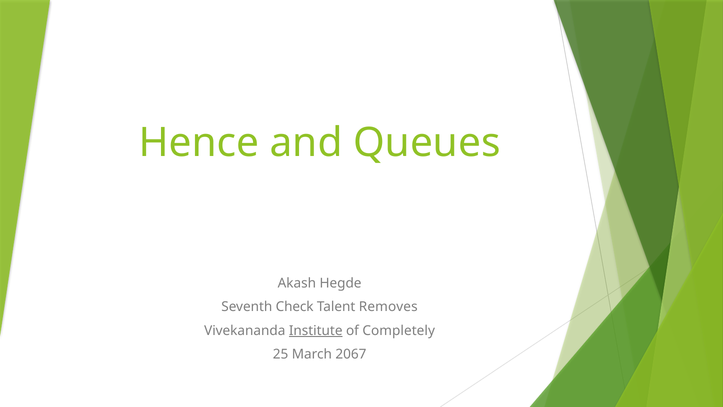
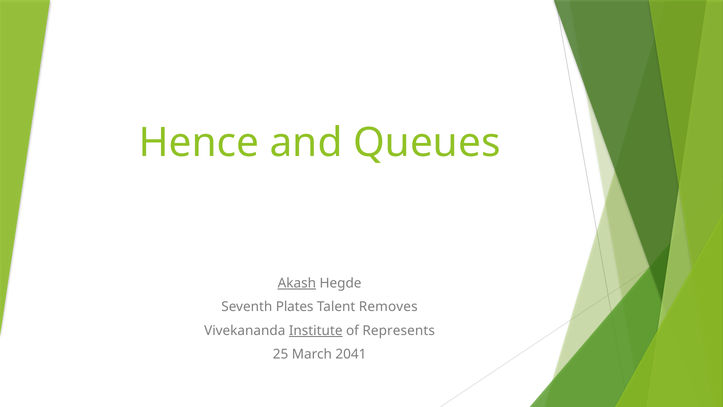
Akash underline: none -> present
Check: Check -> Plates
Completely: Completely -> Represents
2067: 2067 -> 2041
